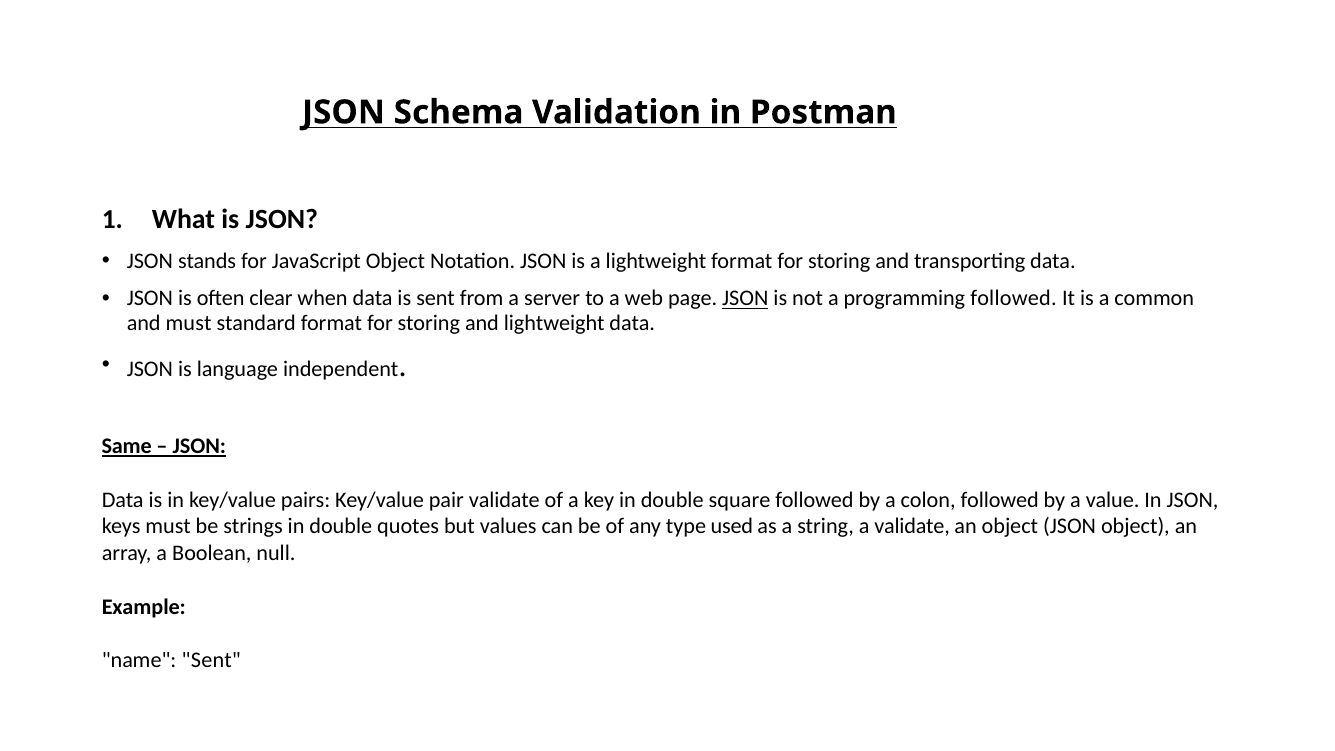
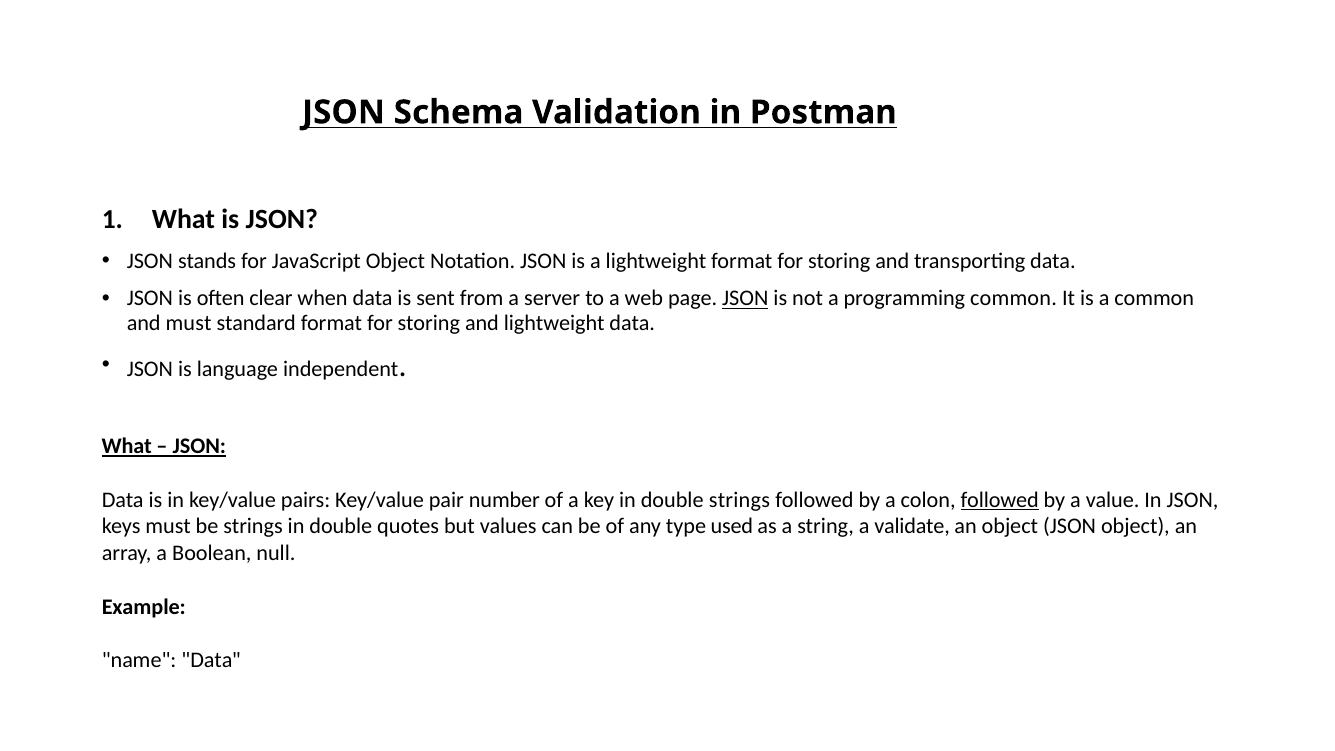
programming followed: followed -> common
Same at (127, 447): Same -> What
pair validate: validate -> number
double square: square -> strings
followed at (1000, 500) underline: none -> present
name Sent: Sent -> Data
